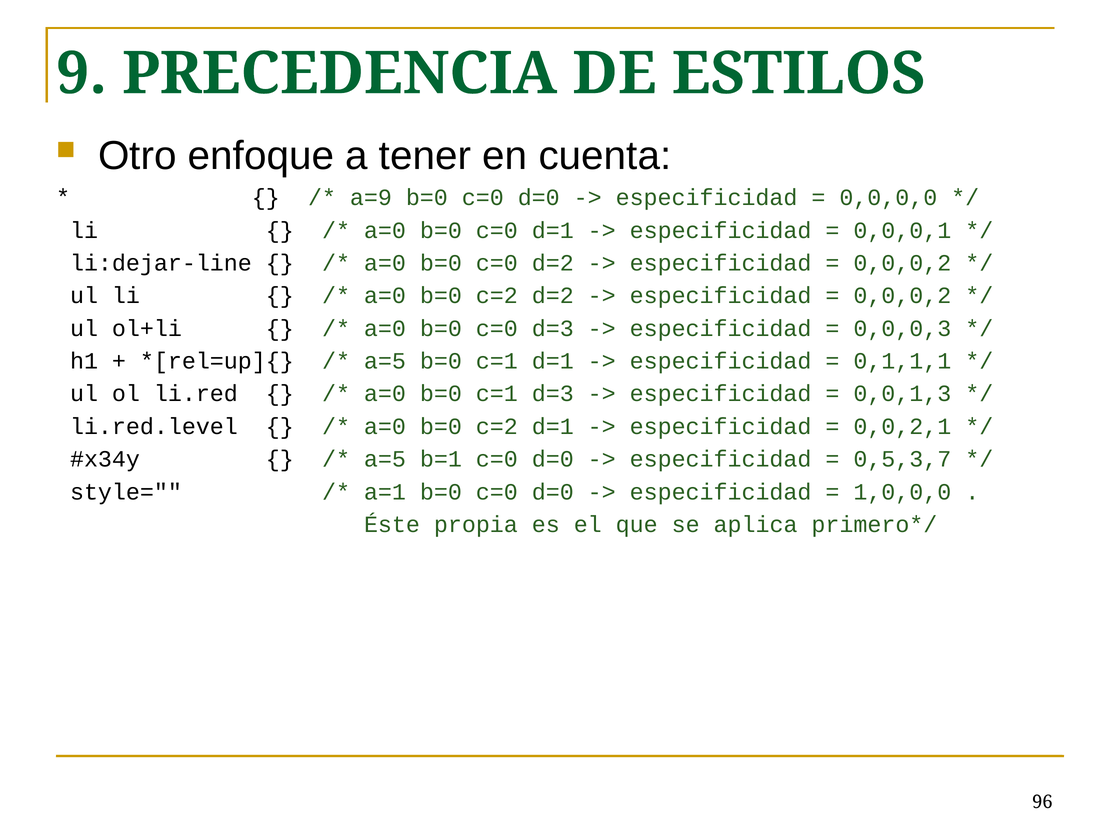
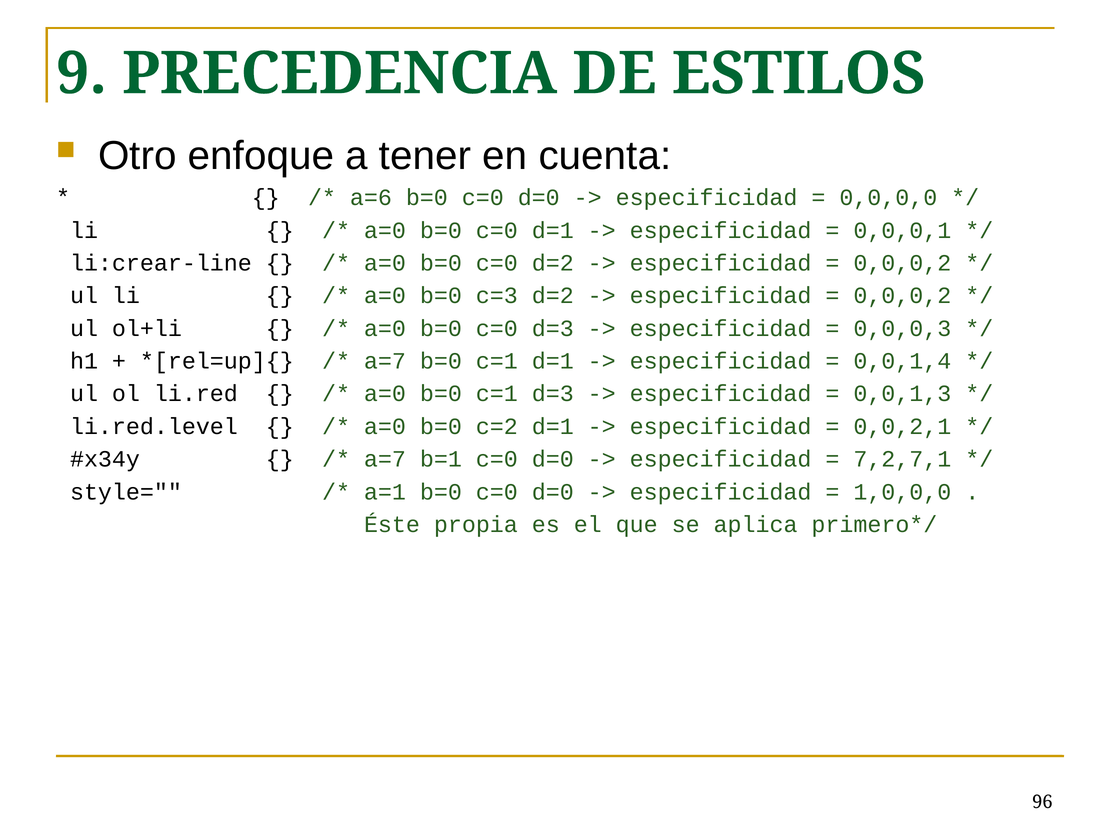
a=9: a=9 -> a=6
li:dejar-line: li:dejar-line -> li:crear-line
c=2 at (497, 296): c=2 -> c=3
a=5 at (385, 361): a=5 -> a=7
0,1,1,1: 0,1,1,1 -> 0,0,1,4
a=5 at (385, 459): a=5 -> a=7
0,5,3,7: 0,5,3,7 -> 7,2,7,1
